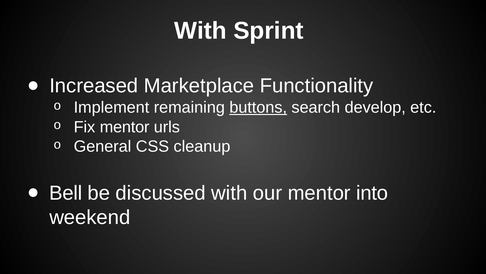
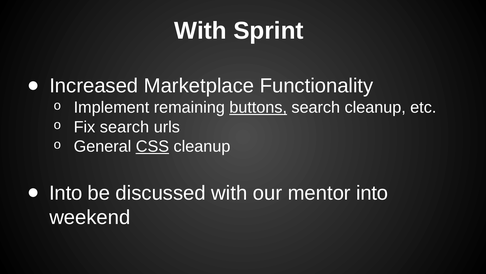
search develop: develop -> cleanup
Fix mentor: mentor -> search
CSS underline: none -> present
Bell at (66, 193): Bell -> Into
